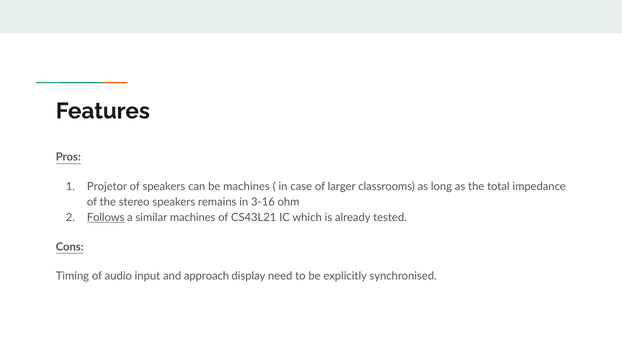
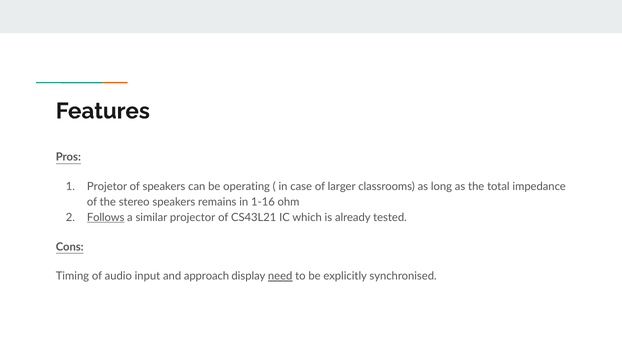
be machines: machines -> operating
3-16: 3-16 -> 1-16
similar machines: machines -> projector
need underline: none -> present
